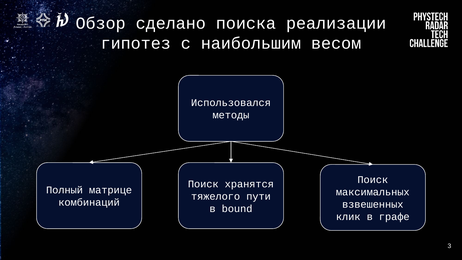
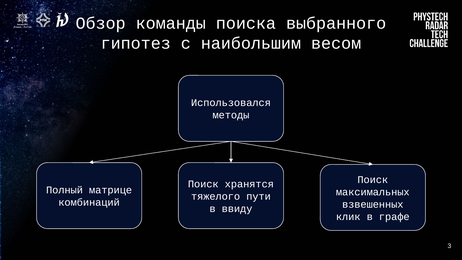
сделано: сделано -> команды
реализации: реализации -> выбранного
bound: bound -> ввиду
